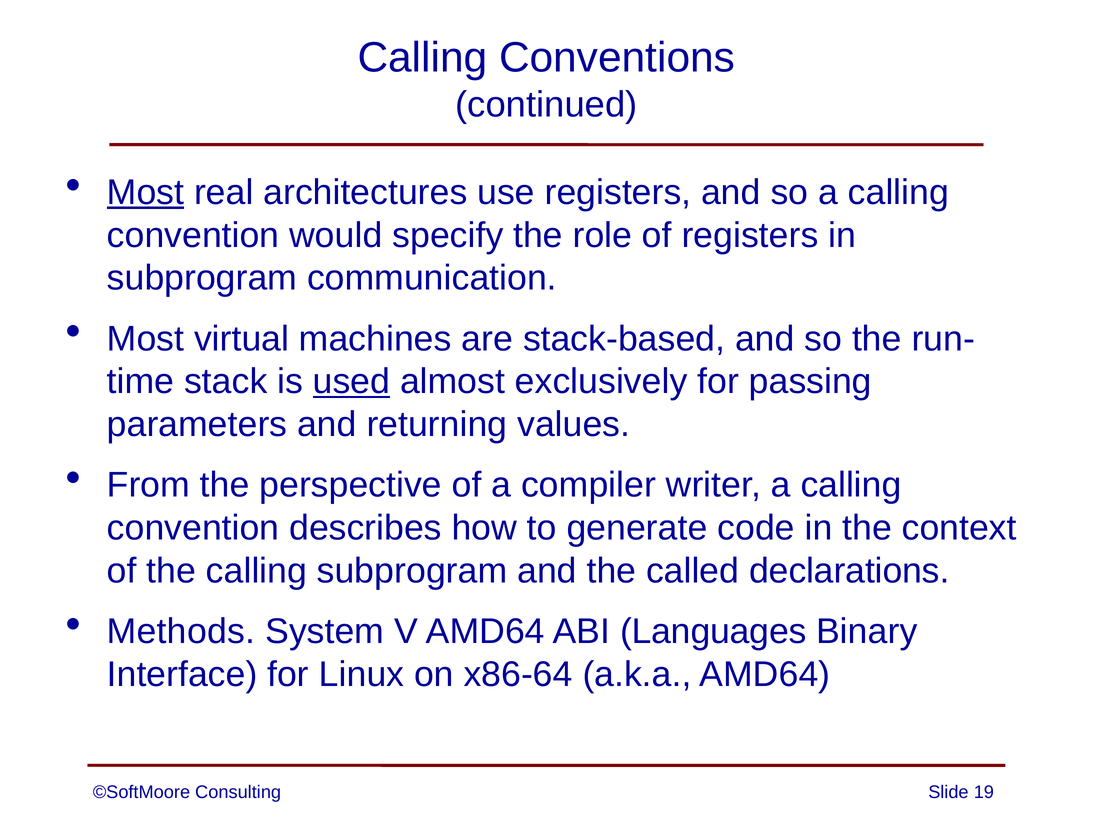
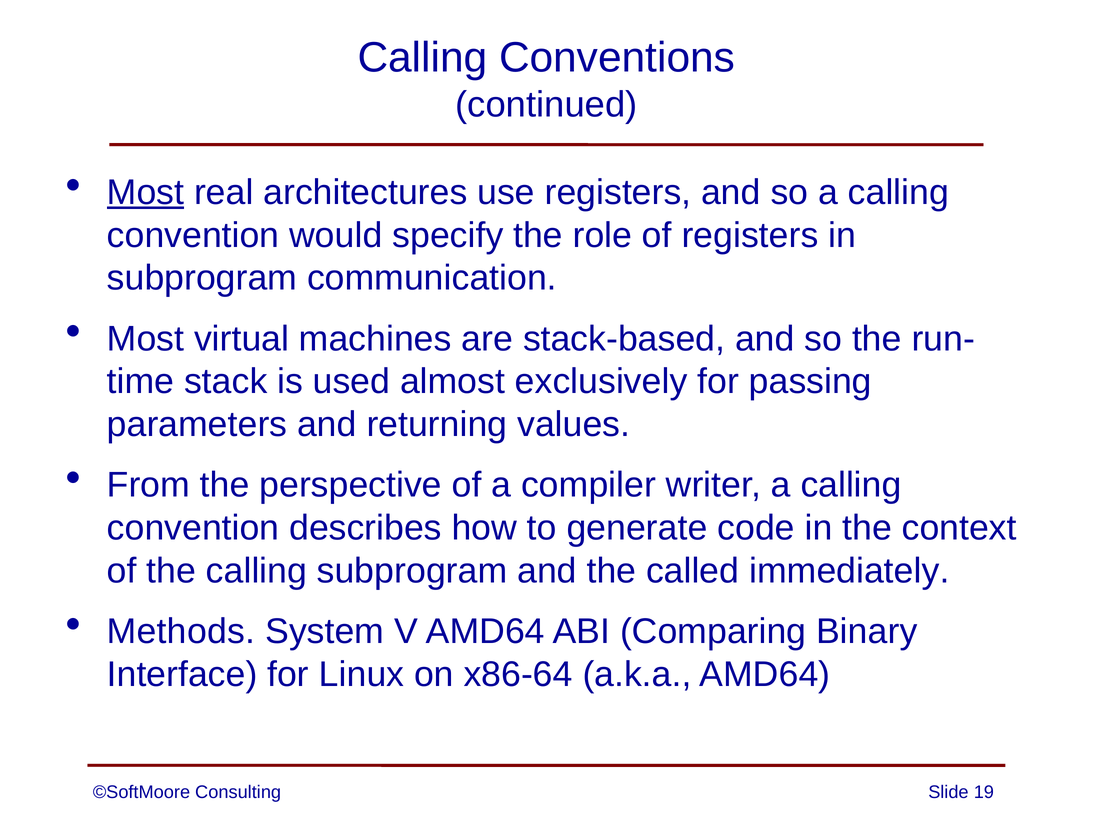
used underline: present -> none
declarations: declarations -> immediately
Languages: Languages -> Comparing
